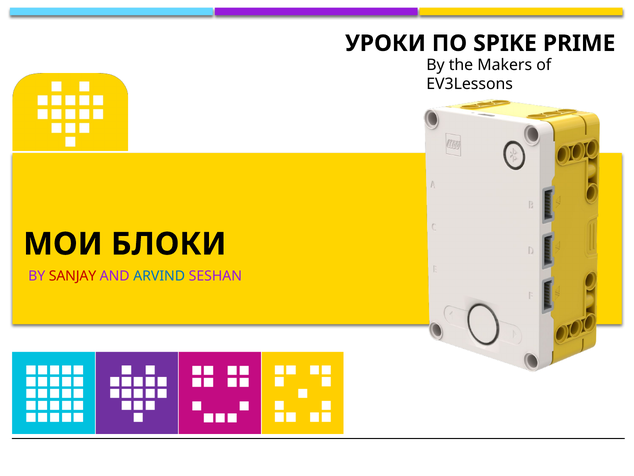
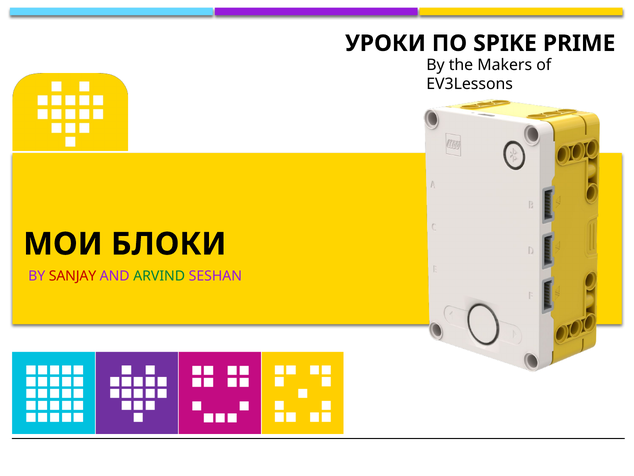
ARVIND colour: blue -> green
